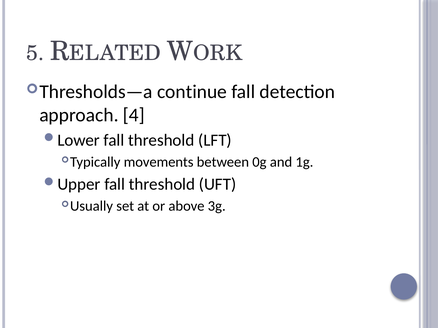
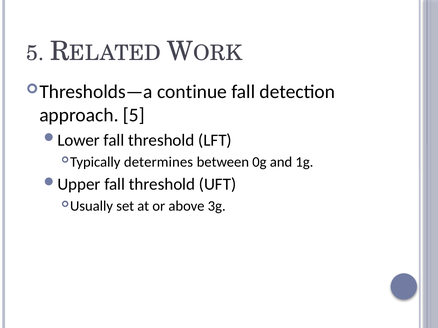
approach 4: 4 -> 5
movements: movements -> determines
